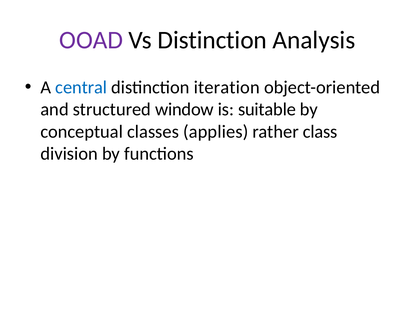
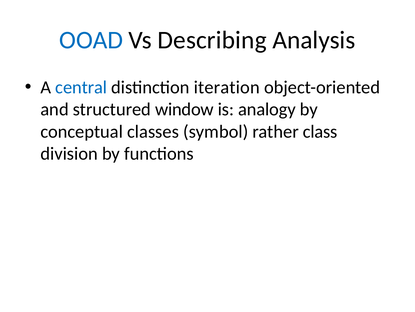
OOAD colour: purple -> blue
Vs Distinction: Distinction -> Describing
suitable: suitable -> analogy
applies: applies -> symbol
